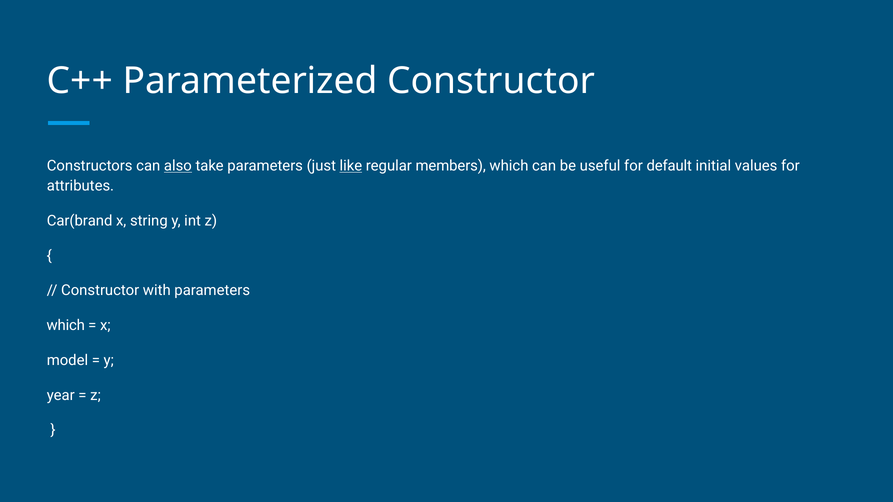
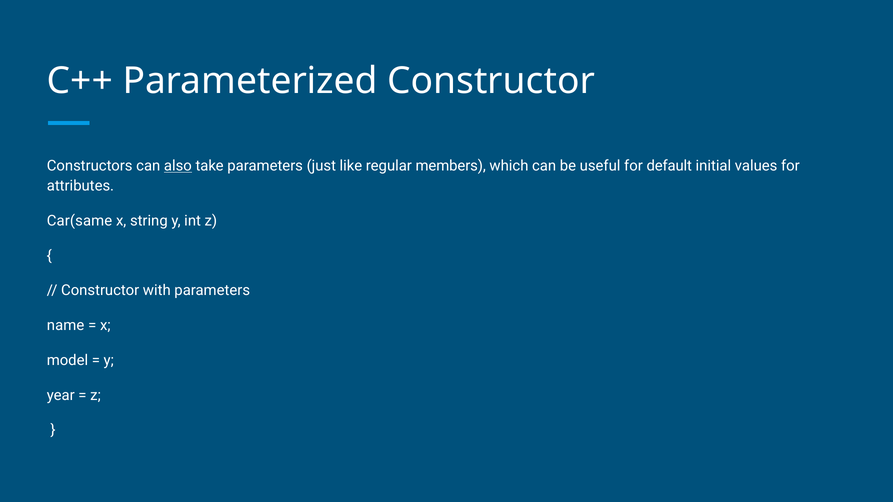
like underline: present -> none
Car(brand: Car(brand -> Car(same
which at (66, 326): which -> name
